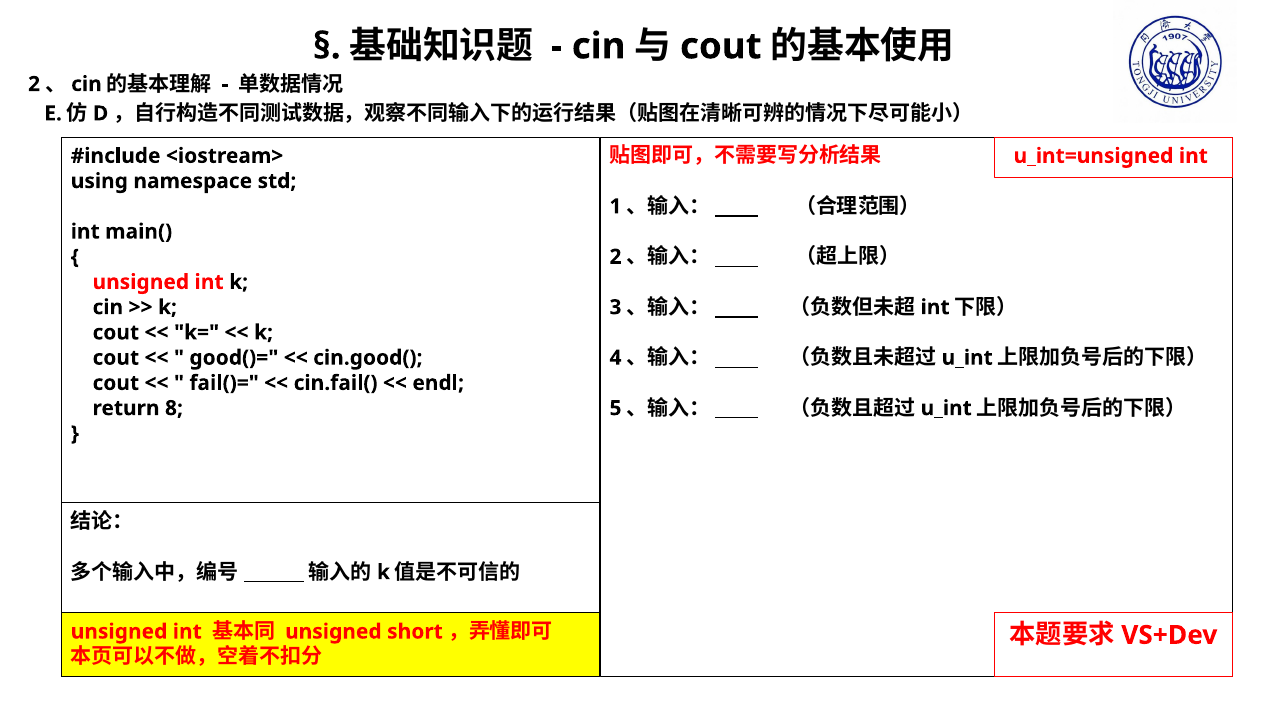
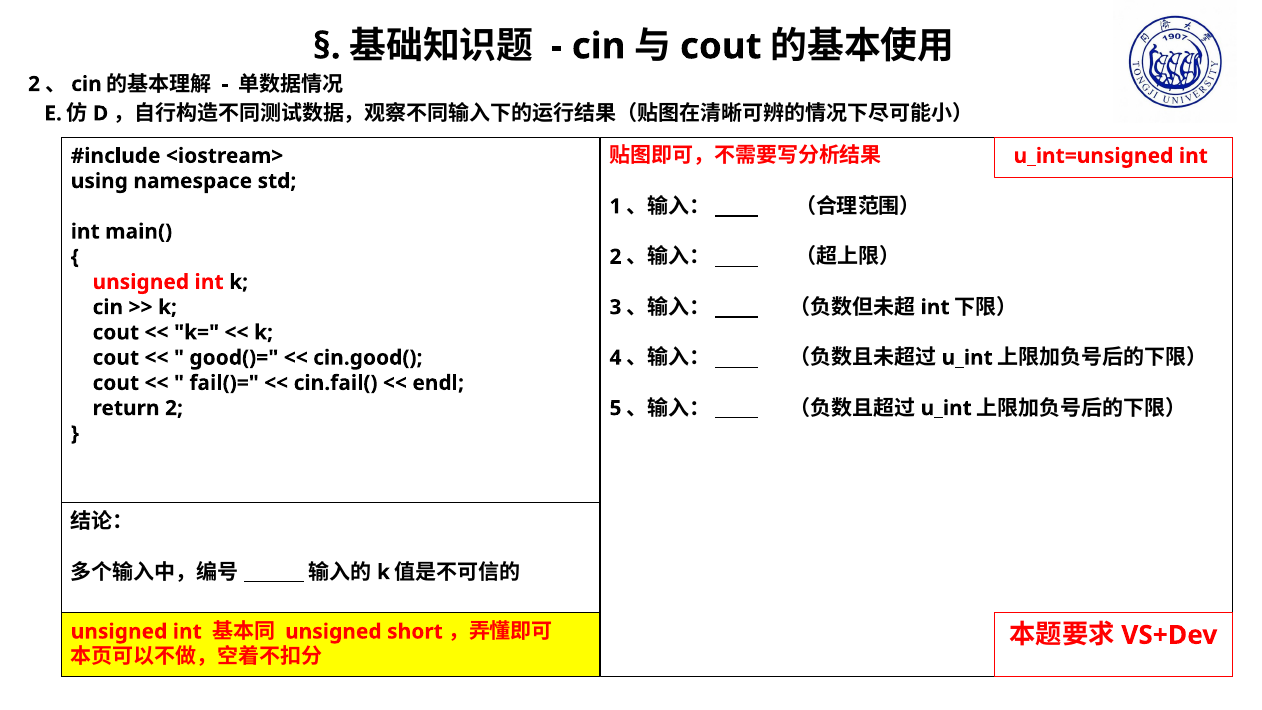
return 8: 8 -> 2
